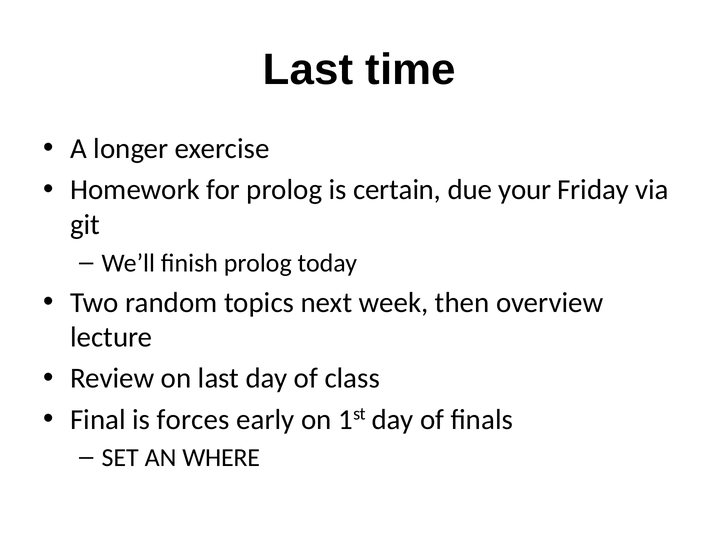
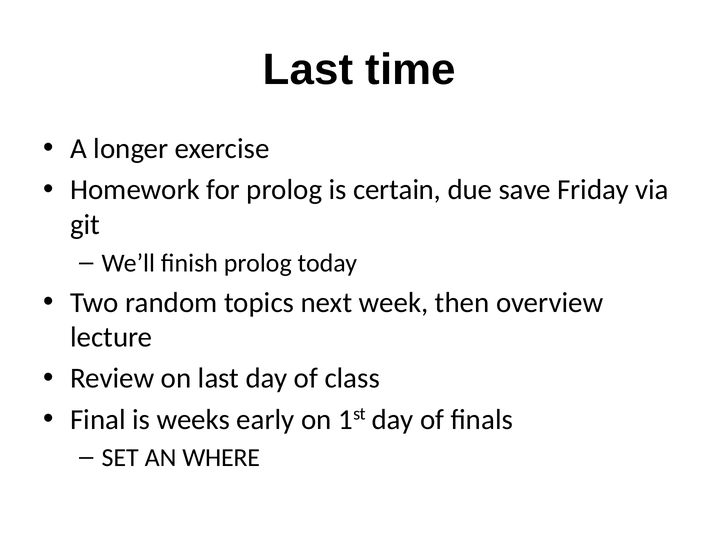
your: your -> save
forces: forces -> weeks
